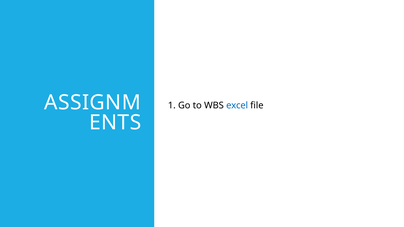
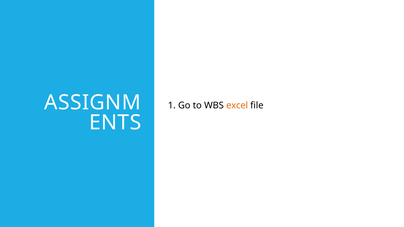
excel colour: blue -> orange
